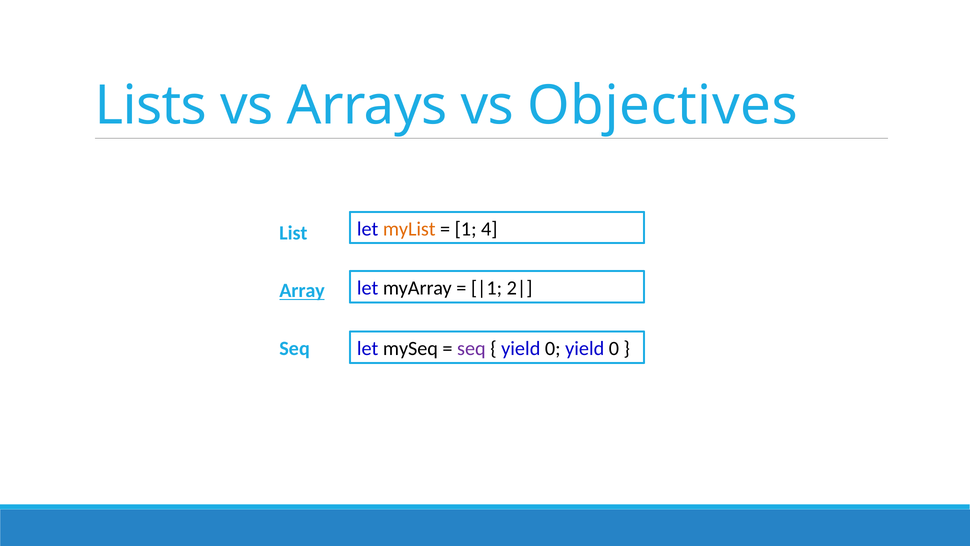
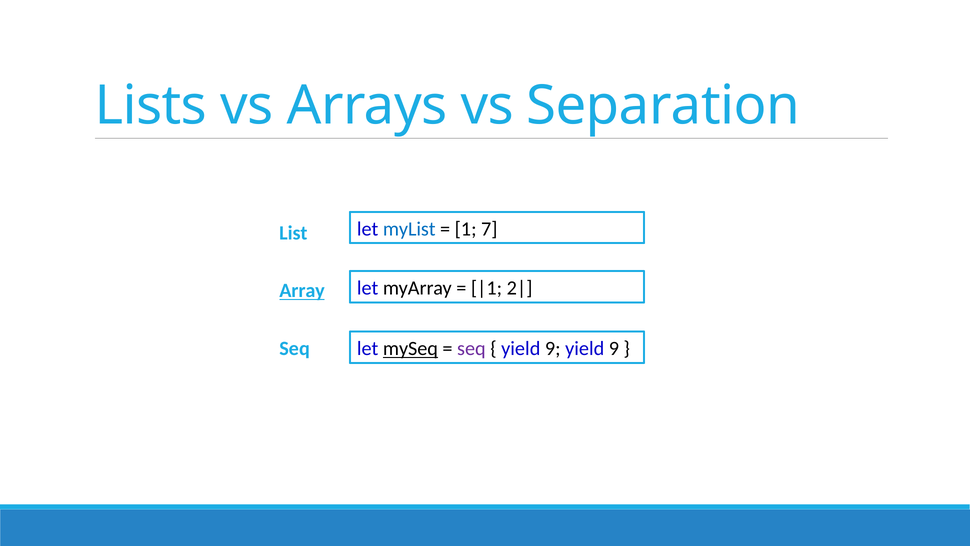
Objectives: Objectives -> Separation
myList colour: orange -> blue
4: 4 -> 7
mySeq underline: none -> present
0 at (553, 349): 0 -> 9
0 at (614, 349): 0 -> 9
